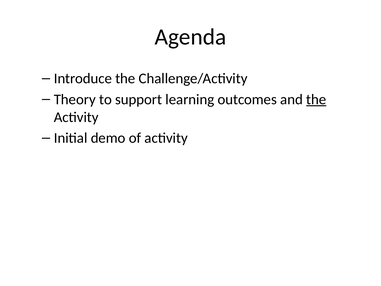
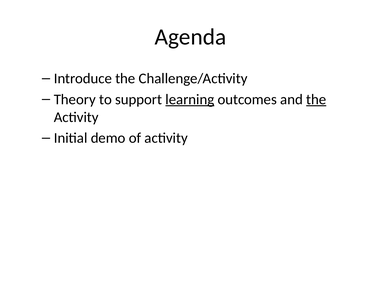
learning underline: none -> present
